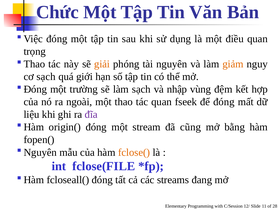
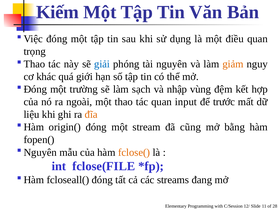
Chức: Chức -> Kiếm
giải colour: orange -> blue
cơ sạch: sạch -> khác
fseek: fseek -> input
để đóng: đóng -> trước
đĩa colour: purple -> orange
